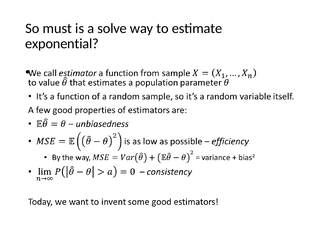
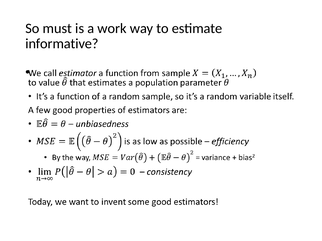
solve: solve -> work
exponential: exponential -> informative
